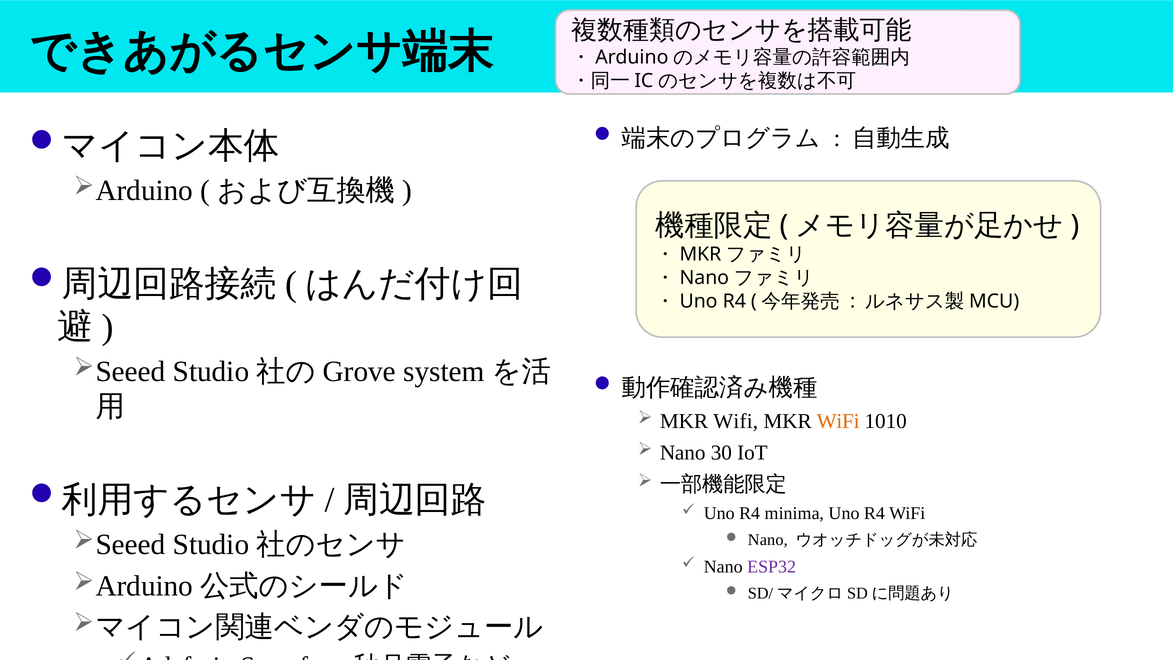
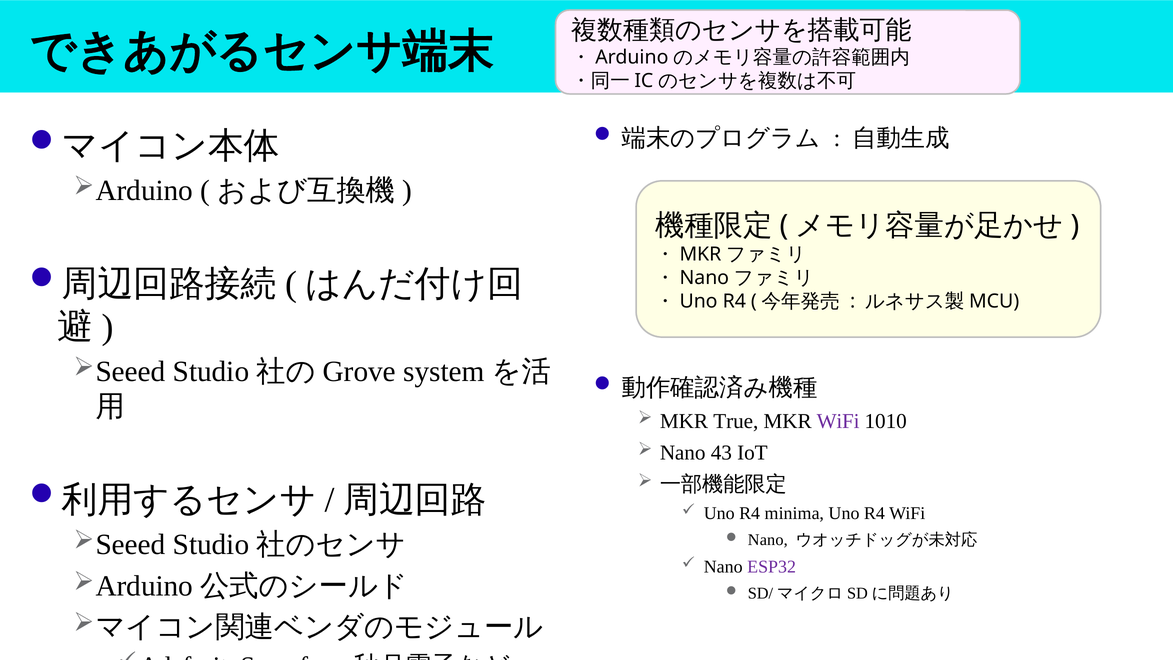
Wifi at (736, 421): Wifi -> True
WiFi at (838, 421) colour: orange -> purple
30: 30 -> 43
